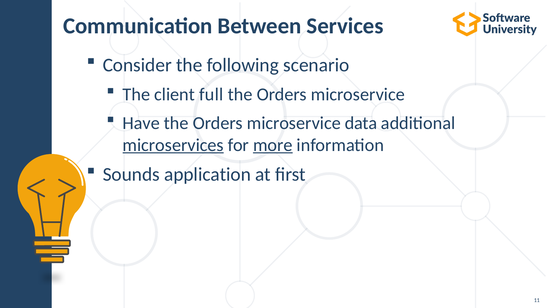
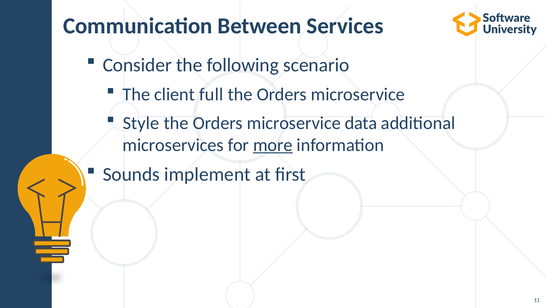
Have: Have -> Style
microservices underline: present -> none
application: application -> implement
